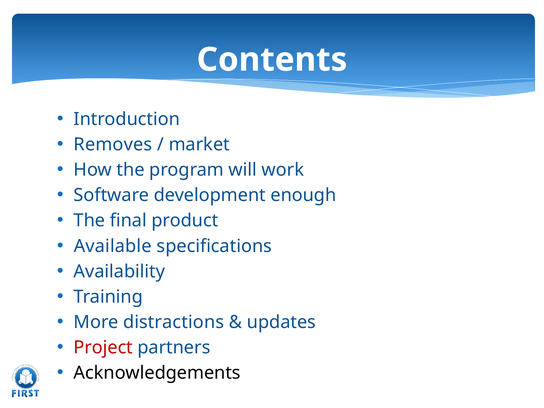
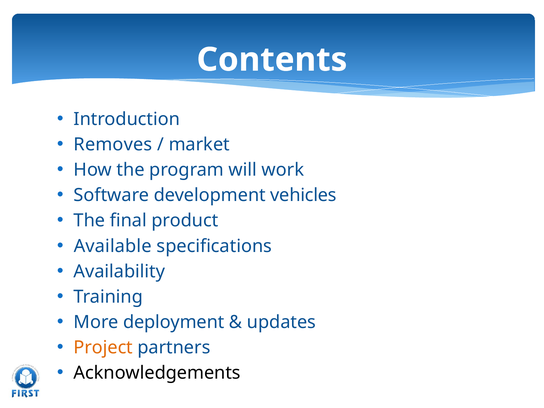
enough: enough -> vehicles
distractions: distractions -> deployment
Project colour: red -> orange
